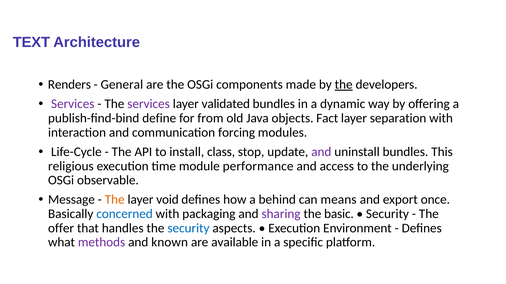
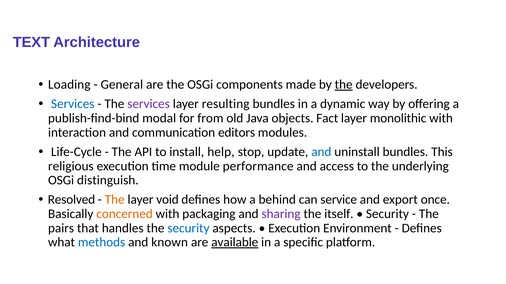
Renders: Renders -> Loading
Services at (73, 104) colour: purple -> blue
validated: validated -> resulting
define: define -> modal
separation: separation -> monolithic
forcing: forcing -> editors
class: class -> help
and at (321, 152) colour: purple -> blue
observable: observable -> distinguish
Message: Message -> Resolved
means: means -> service
concerned colour: blue -> orange
basic: basic -> itself
offer: offer -> pairs
methods colour: purple -> blue
available underline: none -> present
